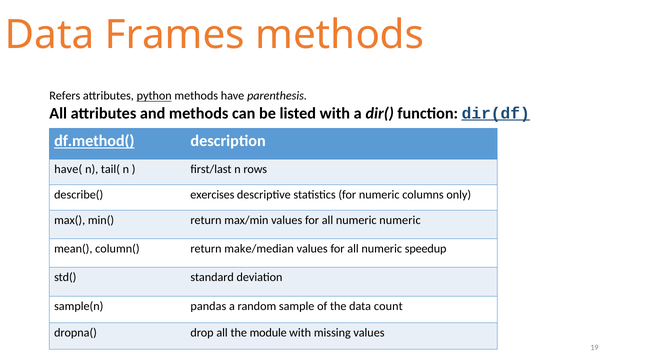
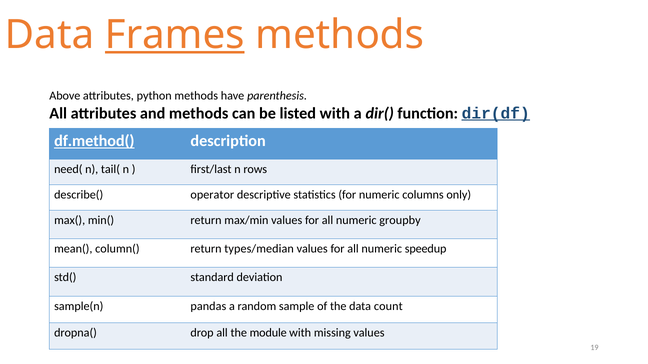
Frames underline: none -> present
Refers: Refers -> Above
python underline: present -> none
have(: have( -> need(
exercises: exercises -> operator
numeric numeric: numeric -> groupby
make/median: make/median -> types/median
